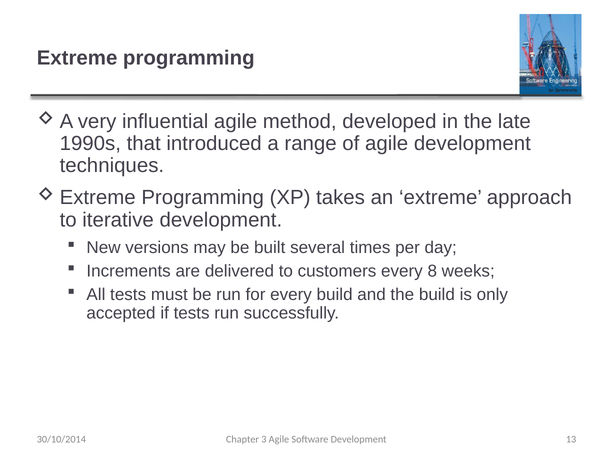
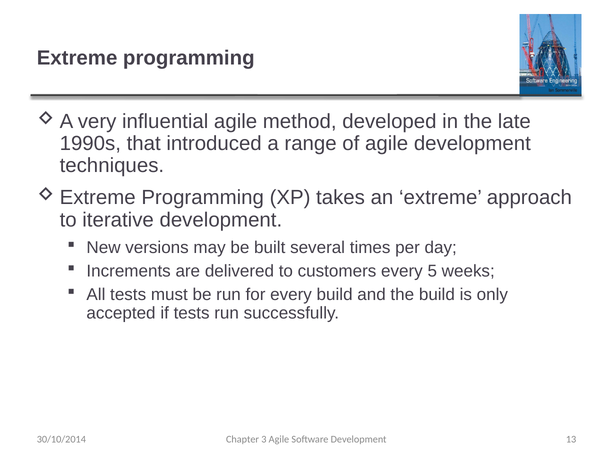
8: 8 -> 5
